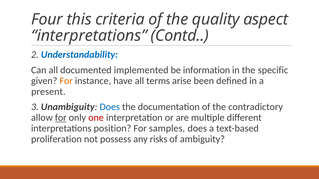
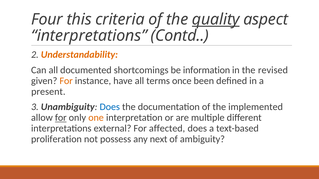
quality underline: none -> present
Understandability colour: blue -> orange
implemented: implemented -> shortcomings
specific: specific -> revised
arise: arise -> once
contradictory: contradictory -> implemented
one colour: red -> orange
position: position -> external
samples: samples -> affected
risks: risks -> next
